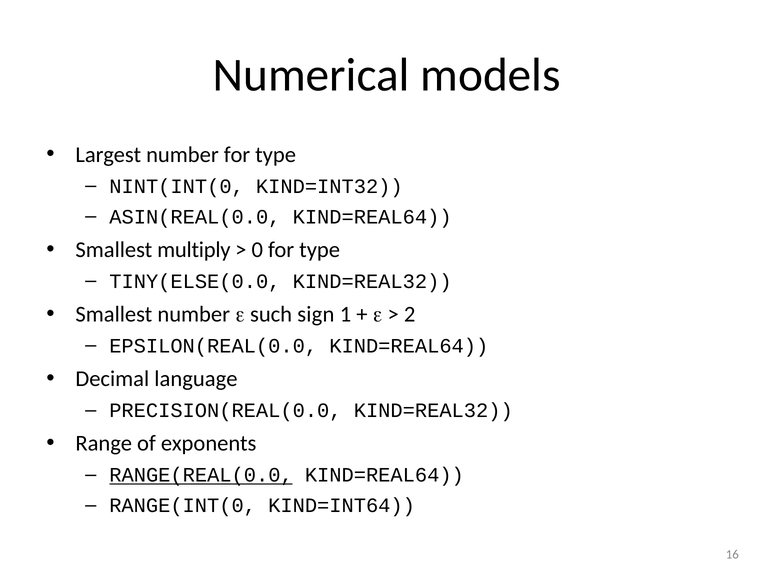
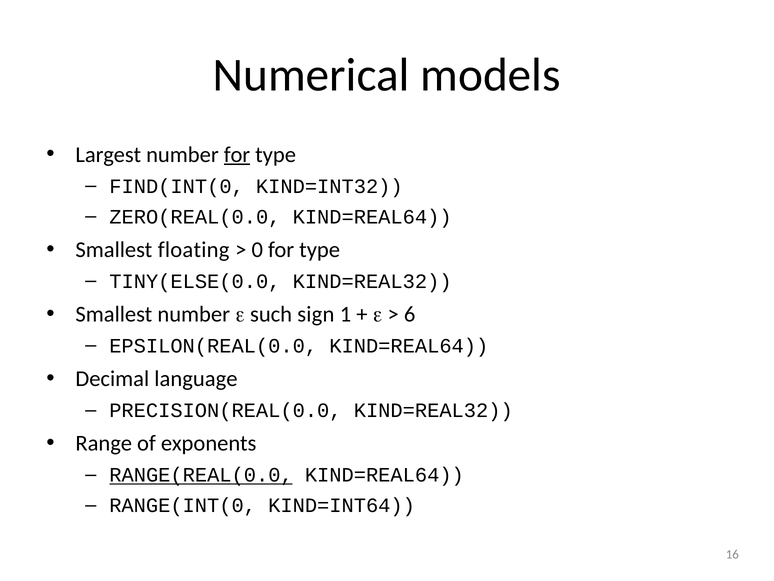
for at (237, 154) underline: none -> present
NINT(INT(0: NINT(INT(0 -> FIND(INT(0
ASIN(REAL(0.0: ASIN(REAL(0.0 -> ZERO(REAL(0.0
multiply: multiply -> floating
2: 2 -> 6
